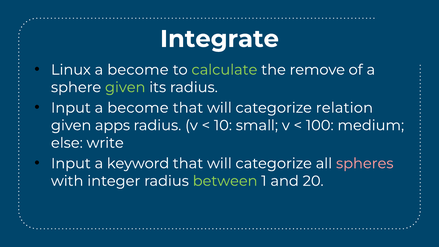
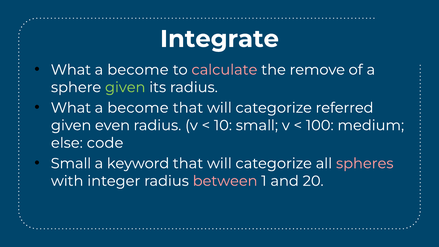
Linux at (71, 70): Linux -> What
calculate colour: light green -> pink
Input at (71, 108): Input -> What
relation: relation -> referred
apps: apps -> even
write: write -> code
Input at (71, 163): Input -> Small
between colour: light green -> pink
